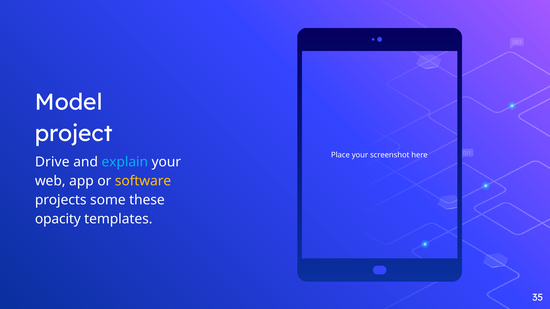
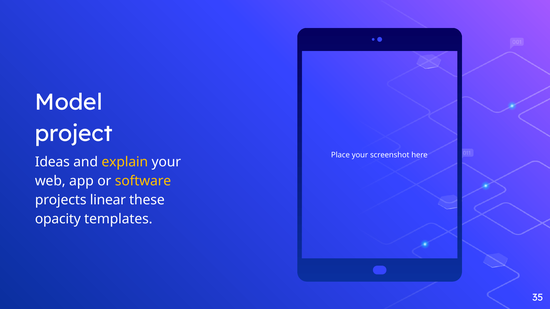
Drive: Drive -> Ideas
explain colour: light blue -> yellow
some: some -> linear
